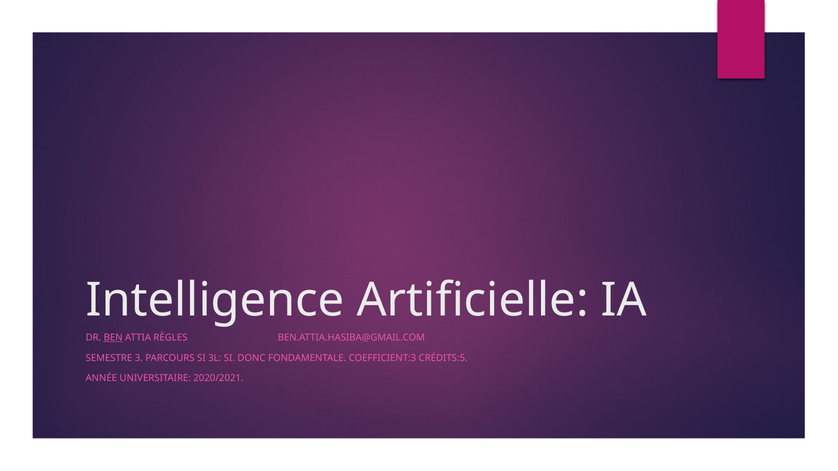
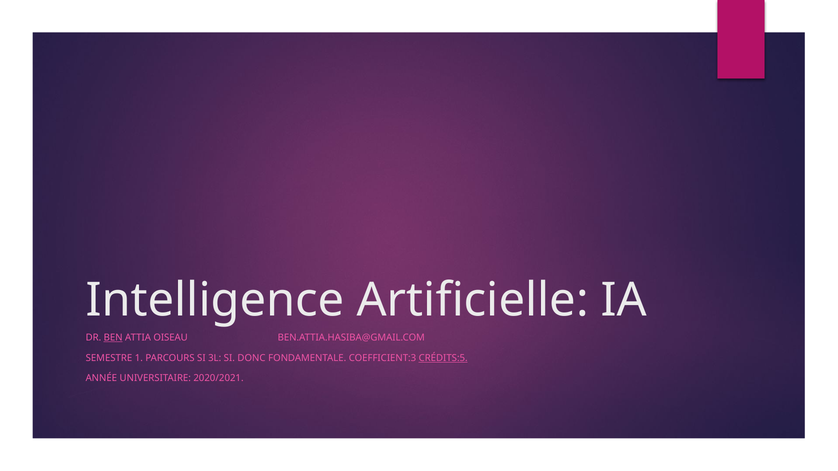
RÈGLES: RÈGLES -> OISEAU
3: 3 -> 1
CRÉDITS:5 underline: none -> present
